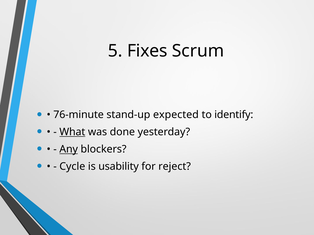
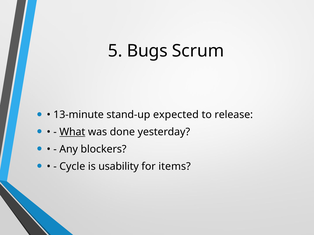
Fixes: Fixes -> Bugs
76-minute: 76-minute -> 13-minute
identify: identify -> release
Any underline: present -> none
reject: reject -> items
